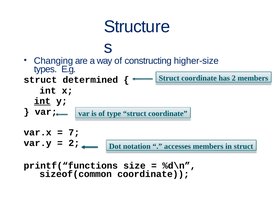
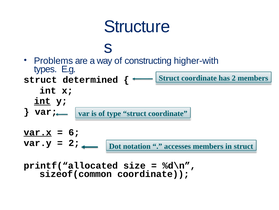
Changing: Changing -> Problems
higher-size: higher-size -> higher-with
var.x underline: none -> present
7: 7 -> 6
printf(“functions: printf(“functions -> printf(“allocated
